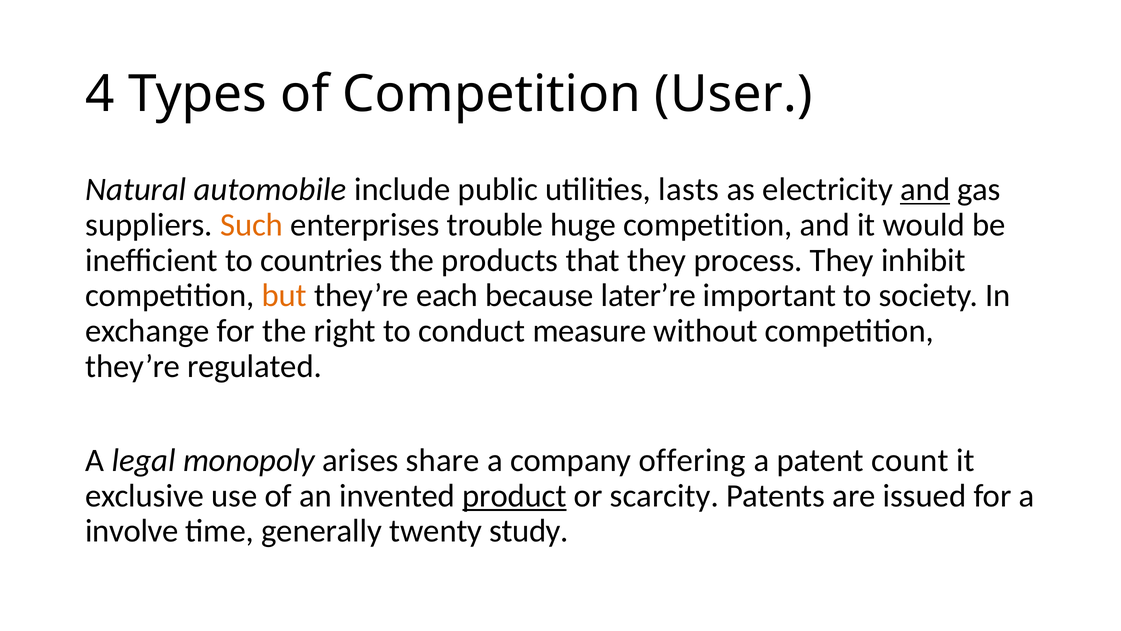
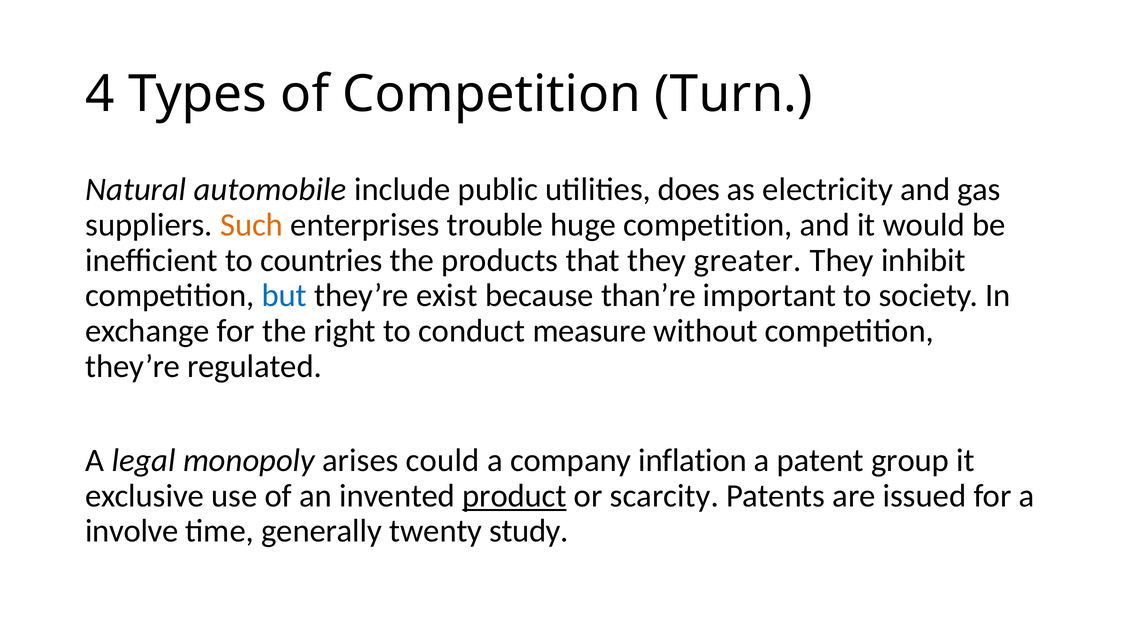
User: User -> Turn
lasts: lasts -> does
and at (925, 190) underline: present -> none
process: process -> greater
but colour: orange -> blue
each: each -> exist
later’re: later’re -> than’re
share: share -> could
offering: offering -> inflation
count: count -> group
